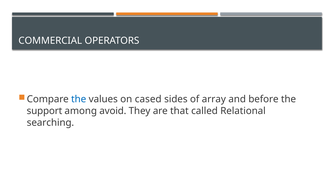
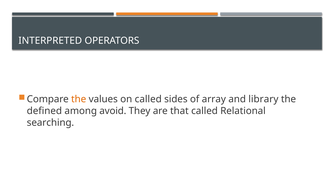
COMMERCIAL: COMMERCIAL -> INTERPRETED
the at (79, 99) colour: blue -> orange
on cased: cased -> called
before: before -> library
support: support -> defined
